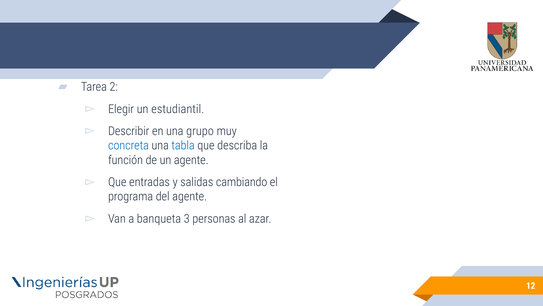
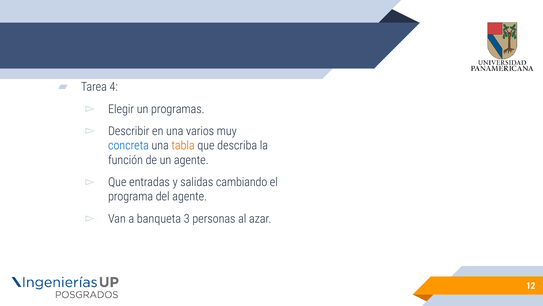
2: 2 -> 4
estudiantil: estudiantil -> programas
grupo: grupo -> varios
tabla colour: blue -> orange
